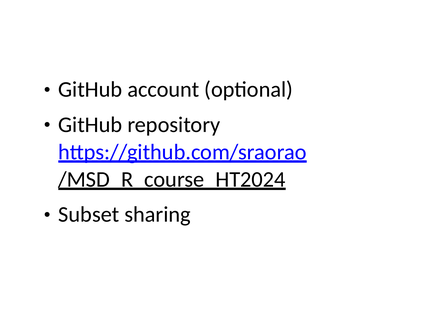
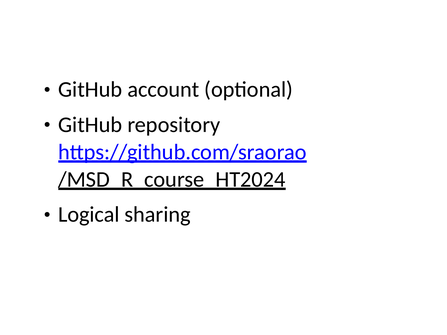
Subset: Subset -> Logical
